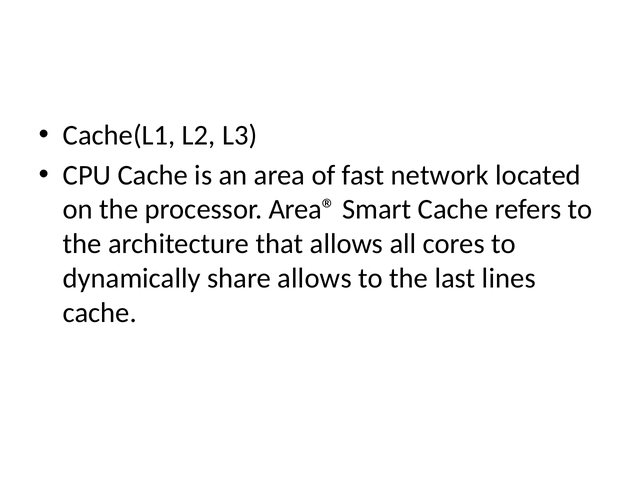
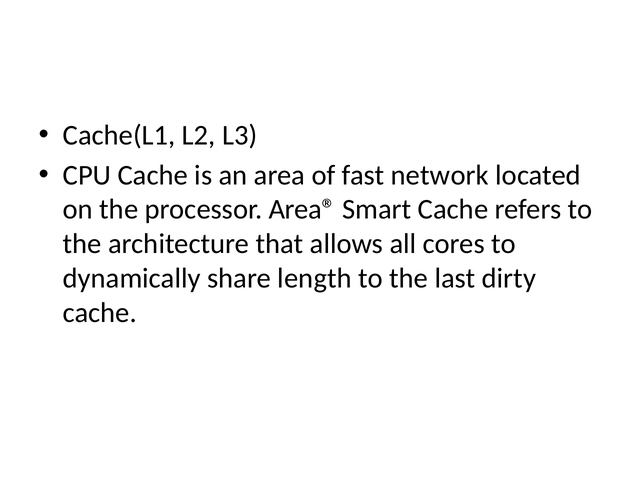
share allows: allows -> length
lines: lines -> dirty
